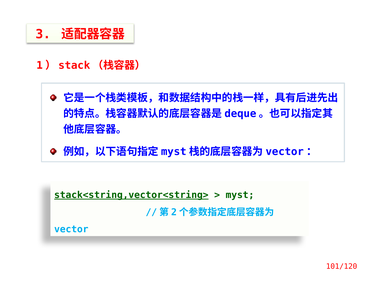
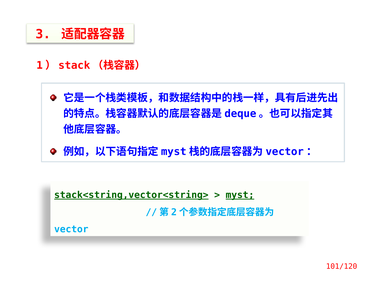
myst underline: none -> present
